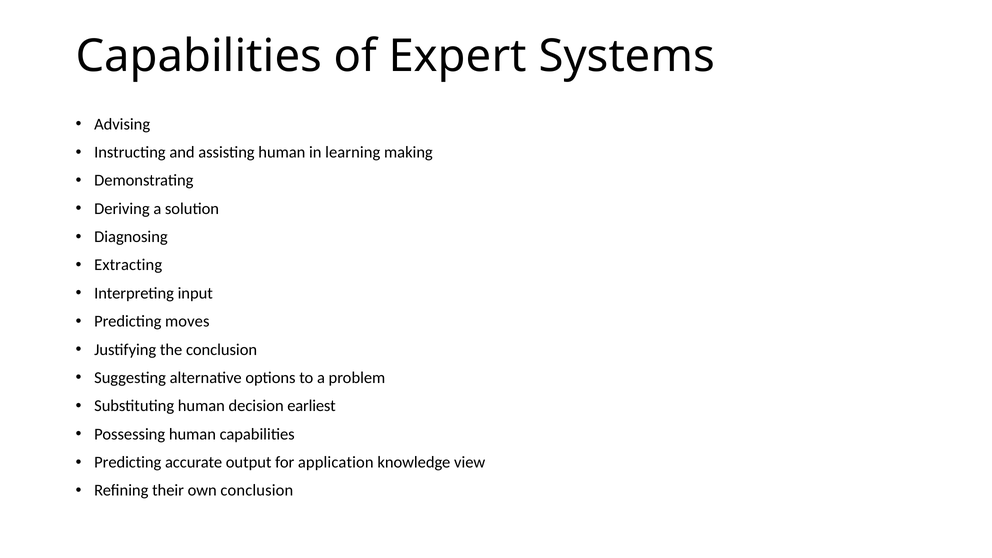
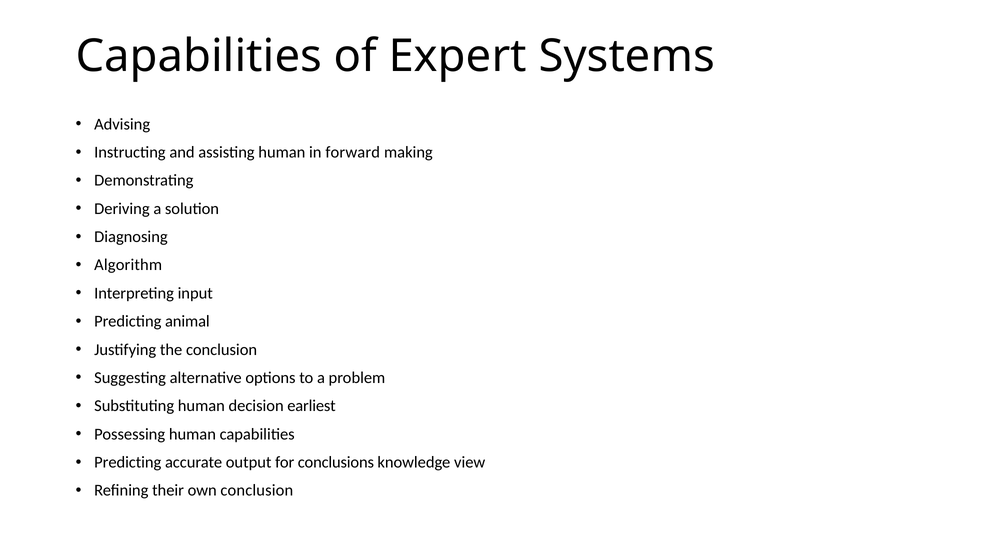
learning: learning -> forward
Extracting: Extracting -> Algorithm
moves: moves -> animal
application: application -> conclusions
